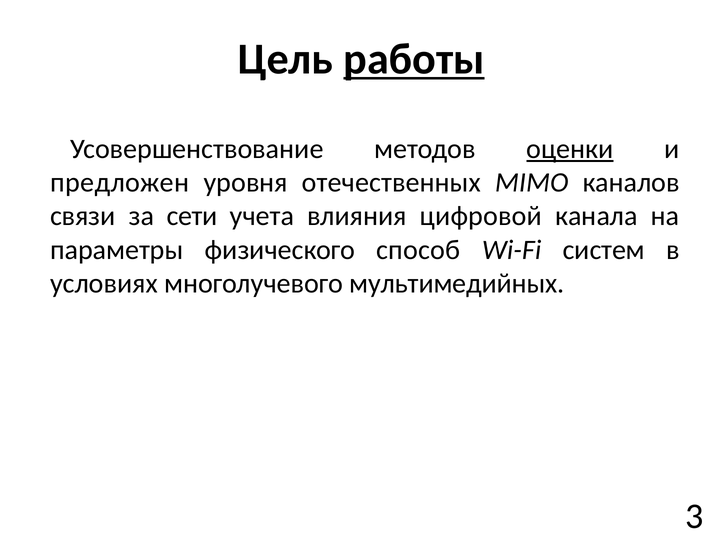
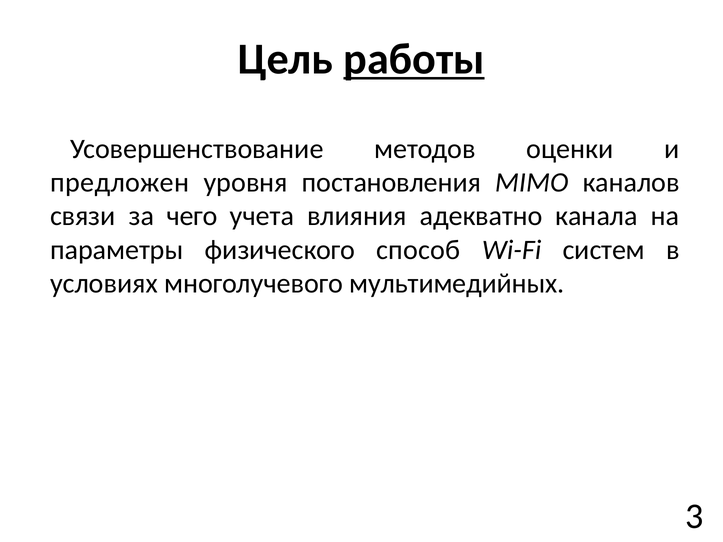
оценки underline: present -> none
отечественных: отечественных -> постановления
сети: сети -> чего
цифровой: цифровой -> адекватно
